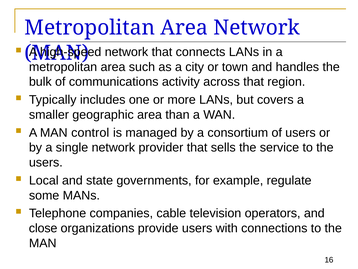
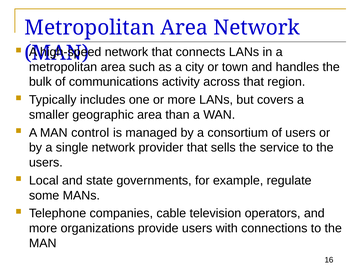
close at (43, 228): close -> more
